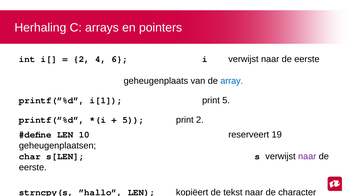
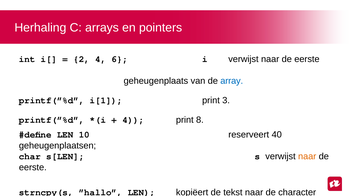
print 5: 5 -> 3
5 at (133, 120): 5 -> 4
print 2: 2 -> 8
19: 19 -> 40
naar at (307, 157) colour: purple -> orange
